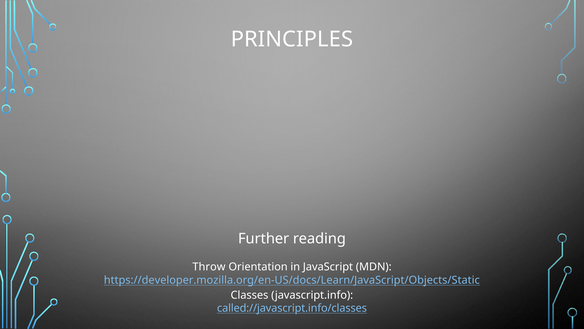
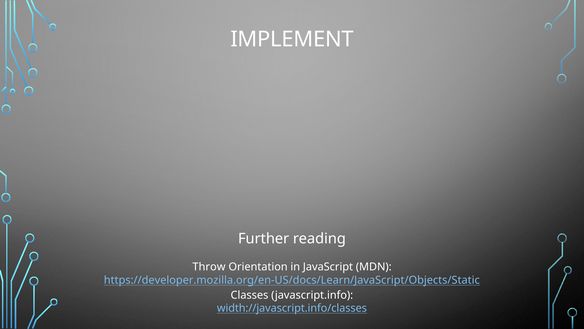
PRINCIPLES: PRINCIPLES -> IMPLEMENT
called://javascript.info/classes: called://javascript.info/classes -> width://javascript.info/classes
